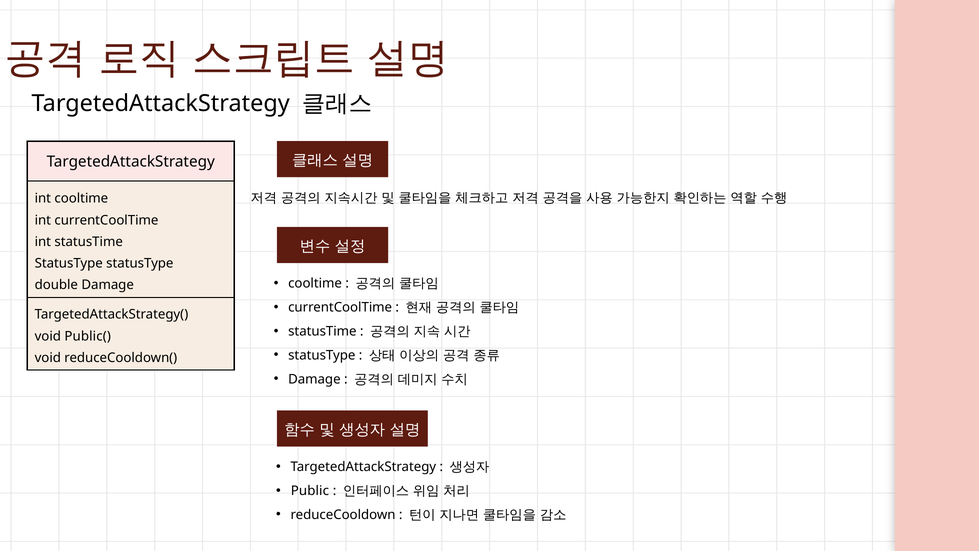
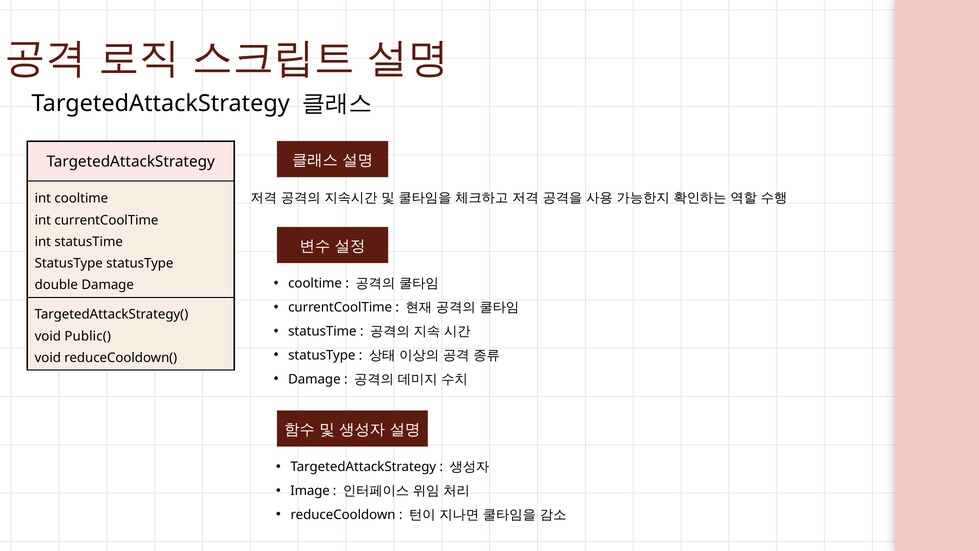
Public: Public -> Image
